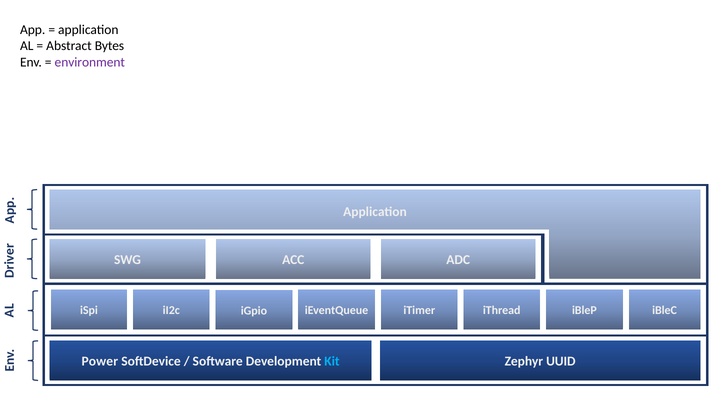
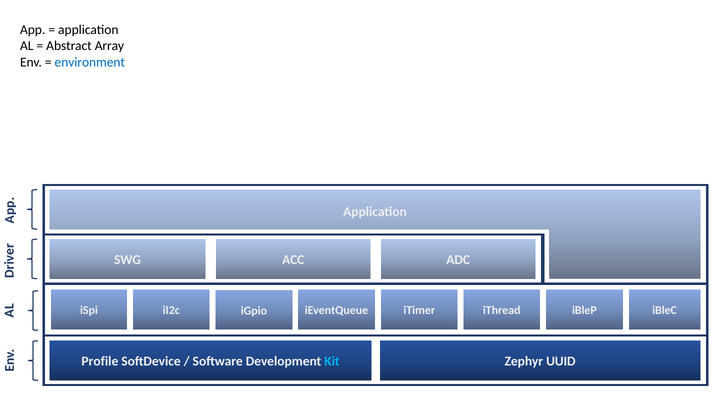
Bytes: Bytes -> Array
environment colour: purple -> blue
Power: Power -> Profile
